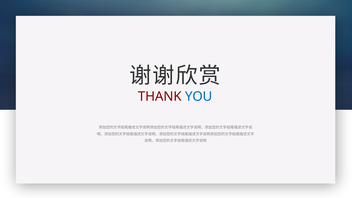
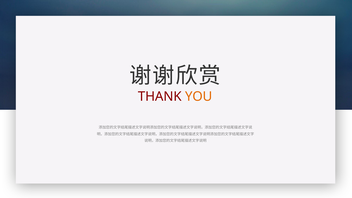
YOU colour: blue -> orange
